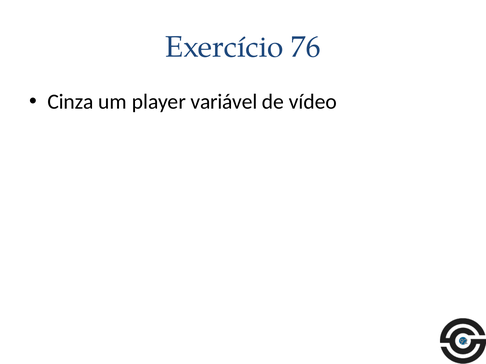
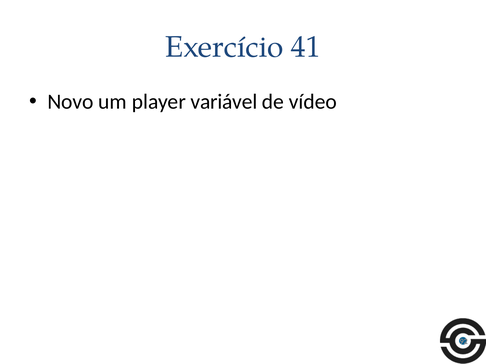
76: 76 -> 41
Cinza: Cinza -> Novo
